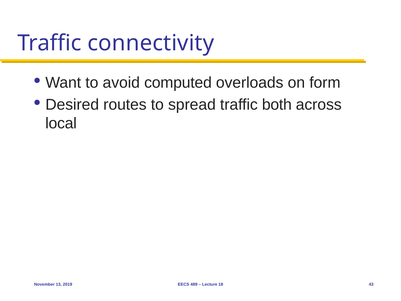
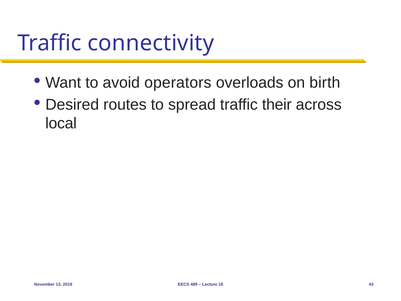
computed: computed -> operators
form: form -> birth
both: both -> their
